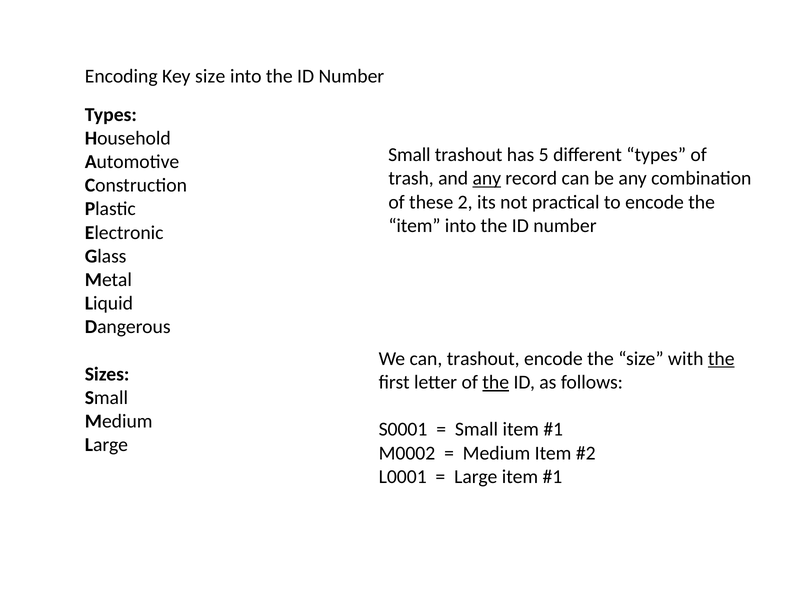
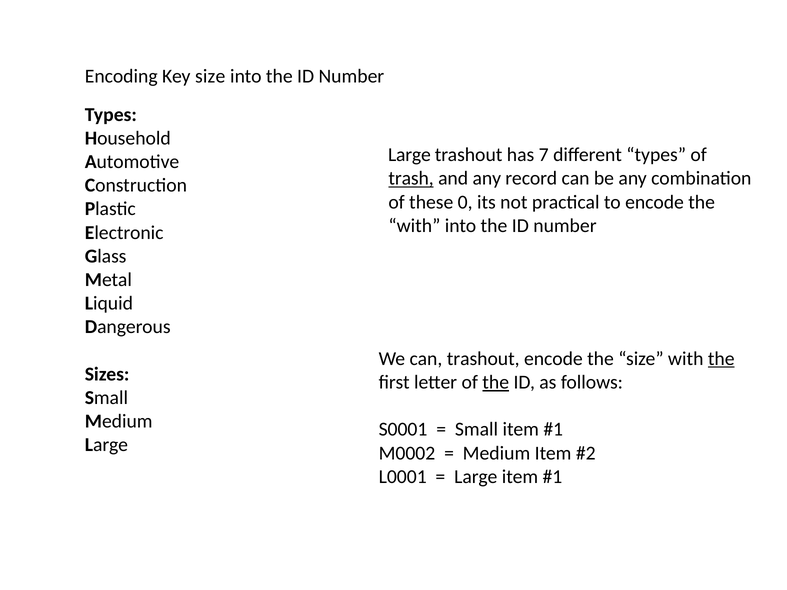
Small at (409, 155): Small -> Large
5: 5 -> 7
trash underline: none -> present
any at (487, 179) underline: present -> none
2: 2 -> 0
item at (414, 226): item -> with
